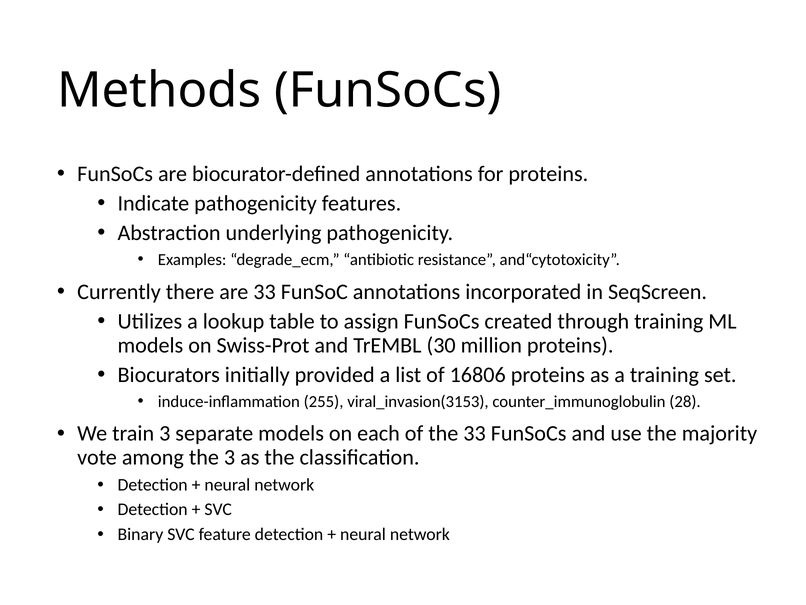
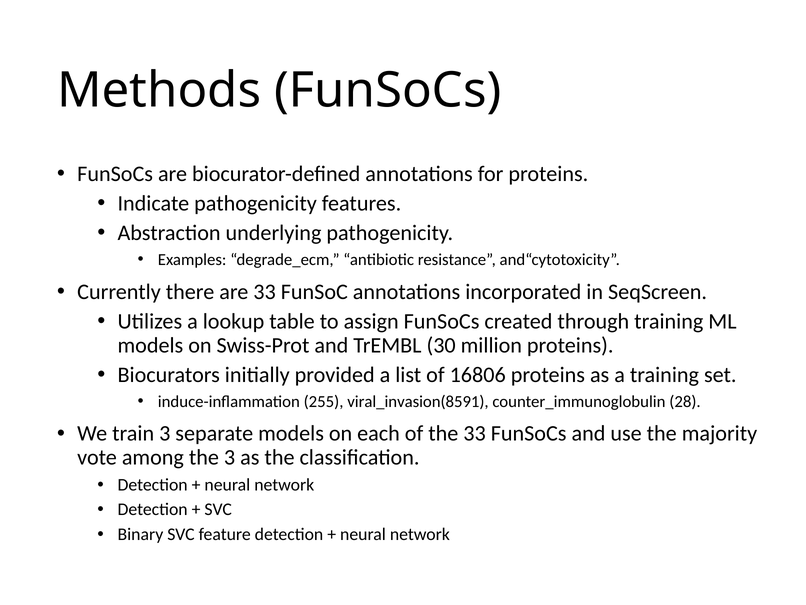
viral_invasion(3153: viral_invasion(3153 -> viral_invasion(8591
